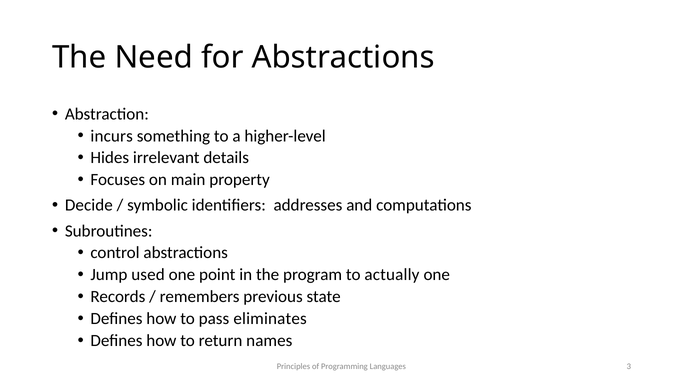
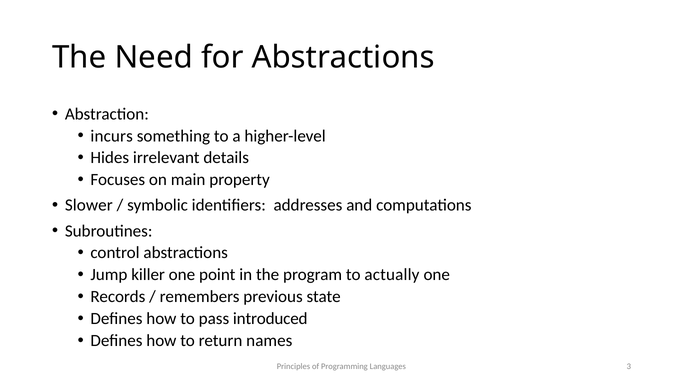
Decide: Decide -> Slower
used: used -> killer
eliminates: eliminates -> introduced
